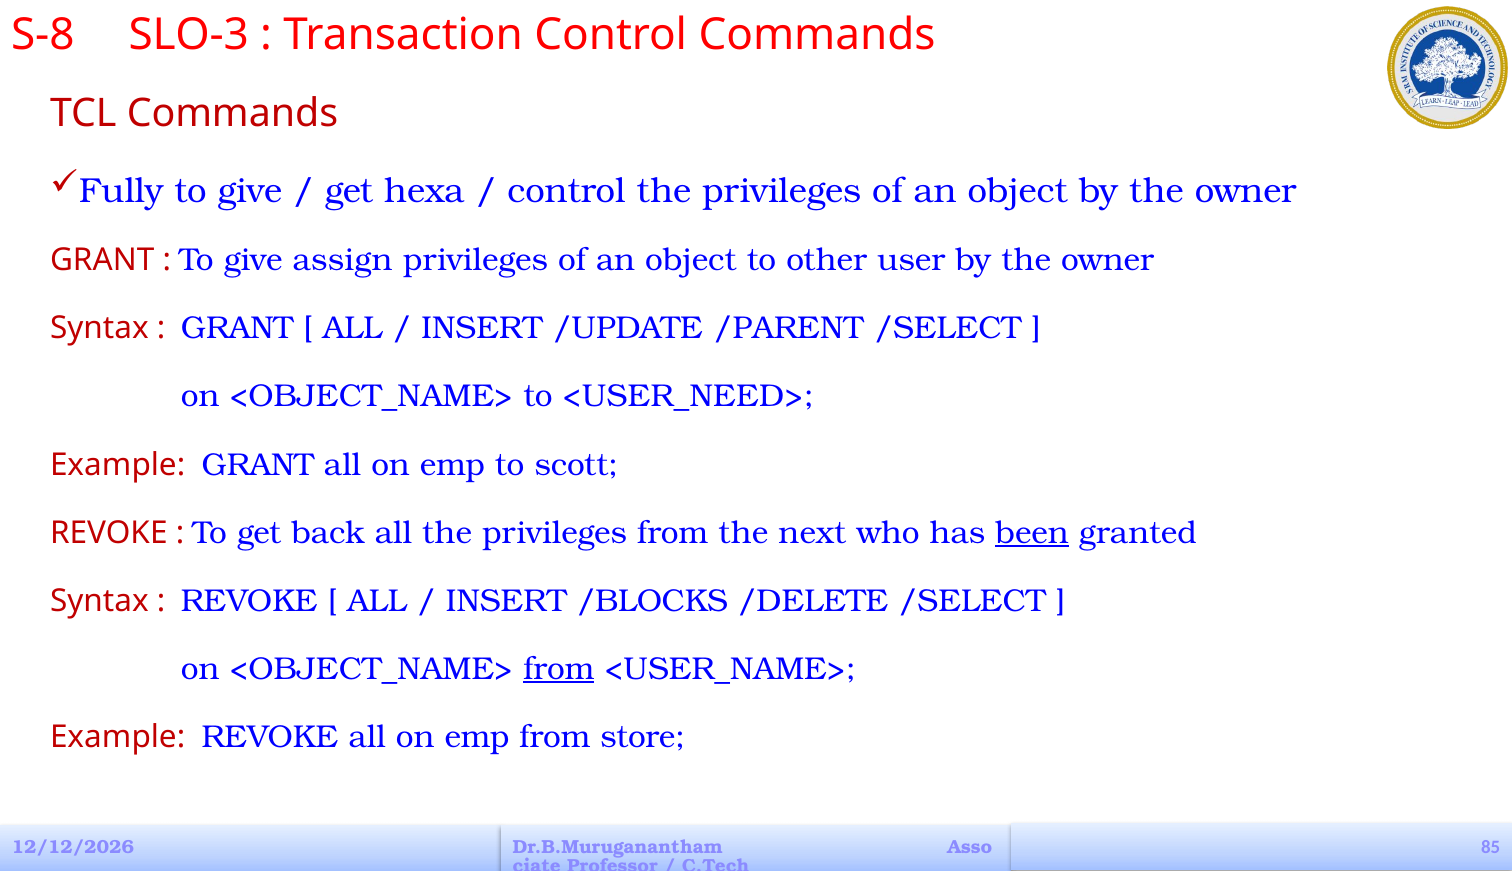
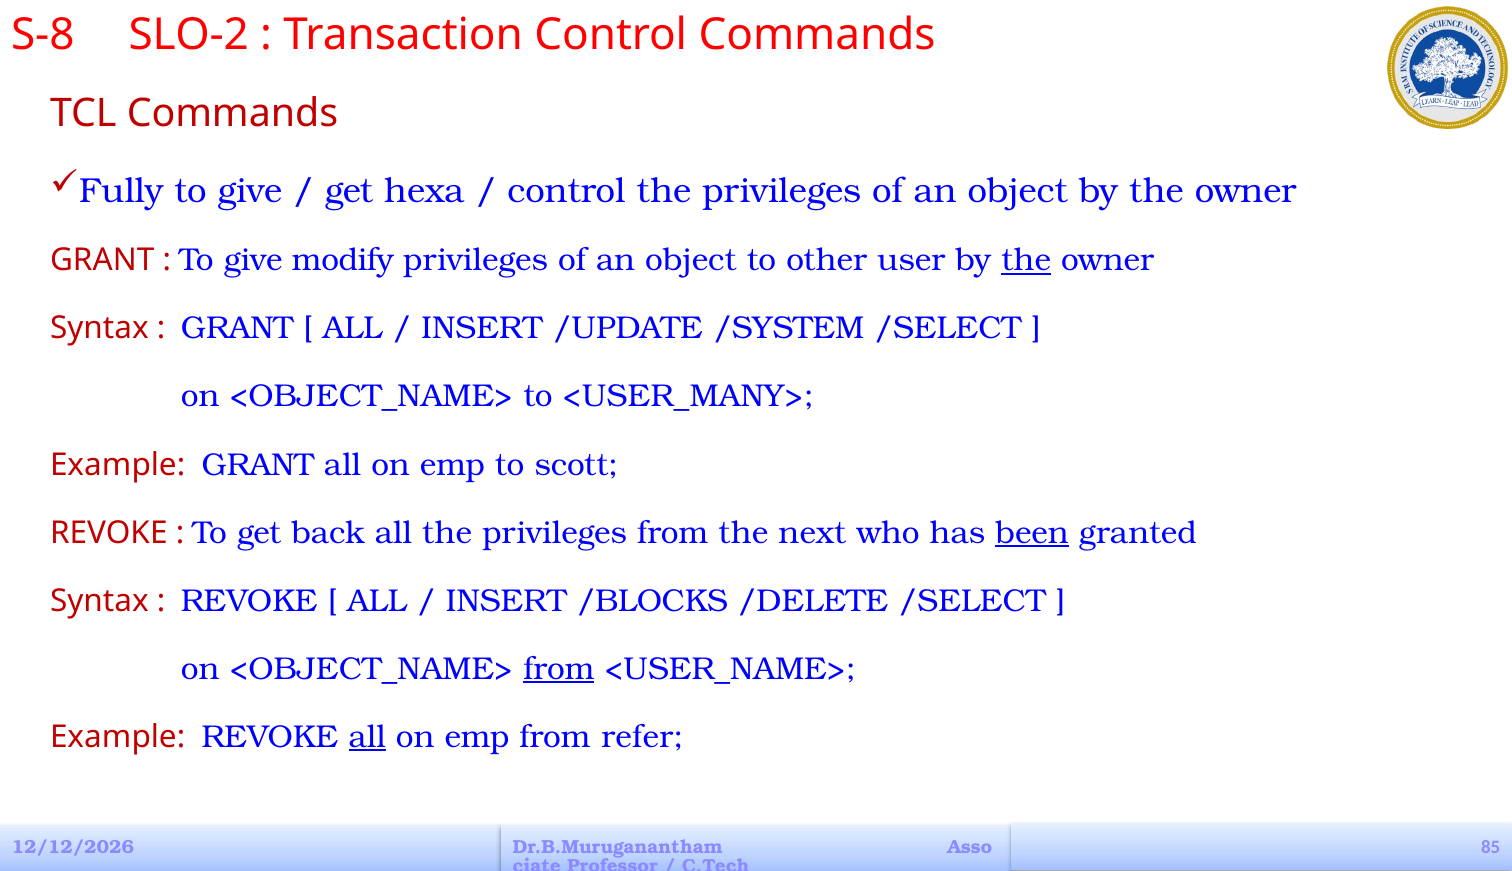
SLO-3: SLO-3 -> SLO-2
assign: assign -> modify
the at (1026, 260) underline: none -> present
/PARENT: /PARENT -> /SYSTEM
<USER_NEED>: <USER_NEED> -> <USER_MANY>
all at (367, 737) underline: none -> present
store: store -> refer
